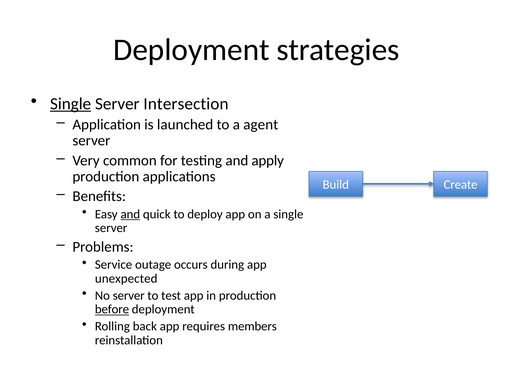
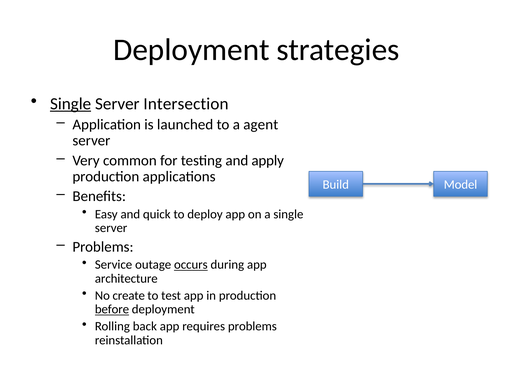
Create: Create -> Model
and at (130, 214) underline: present -> none
occurs underline: none -> present
unexpected: unexpected -> architecture
No server: server -> create
requires members: members -> problems
